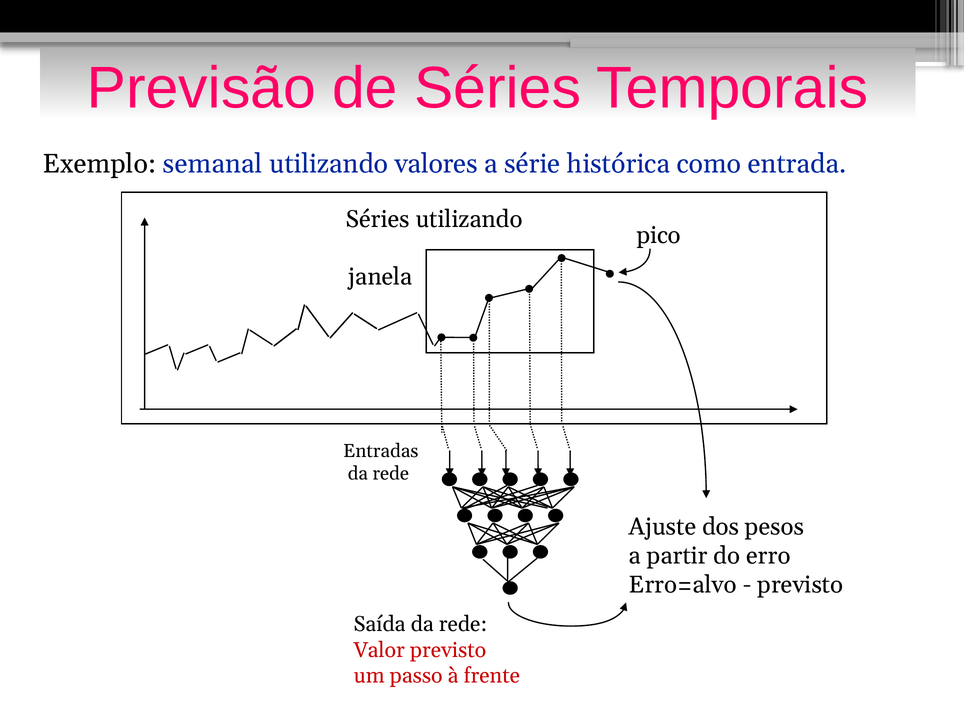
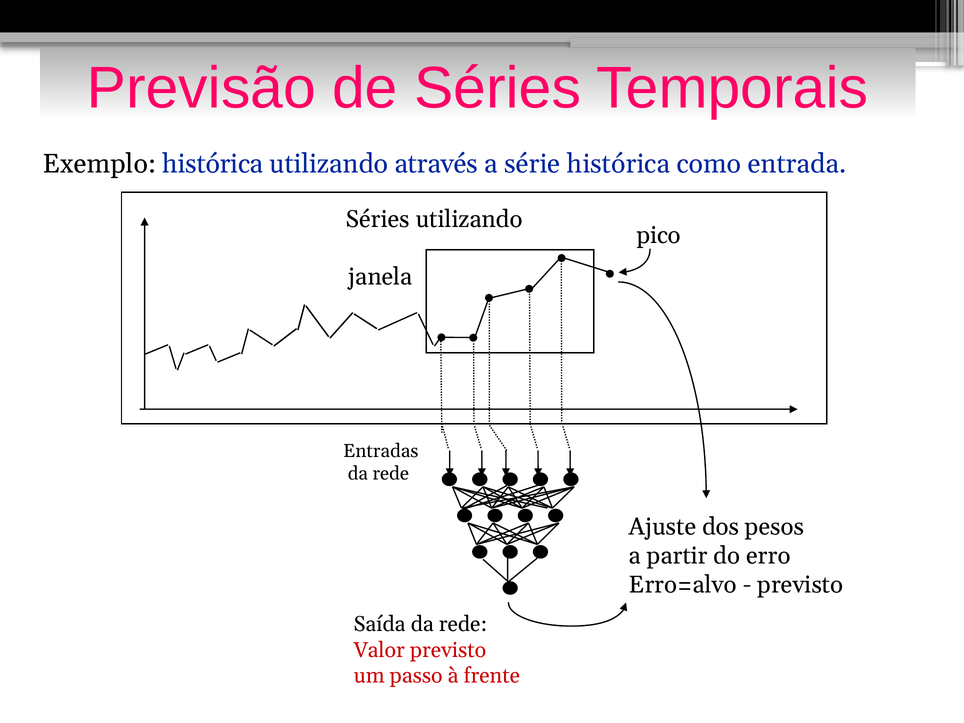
Exemplo semanal: semanal -> histórica
valores: valores -> através
